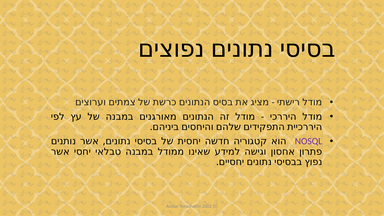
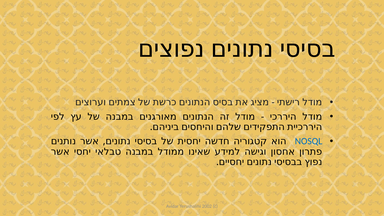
NOSQL colour: purple -> blue
